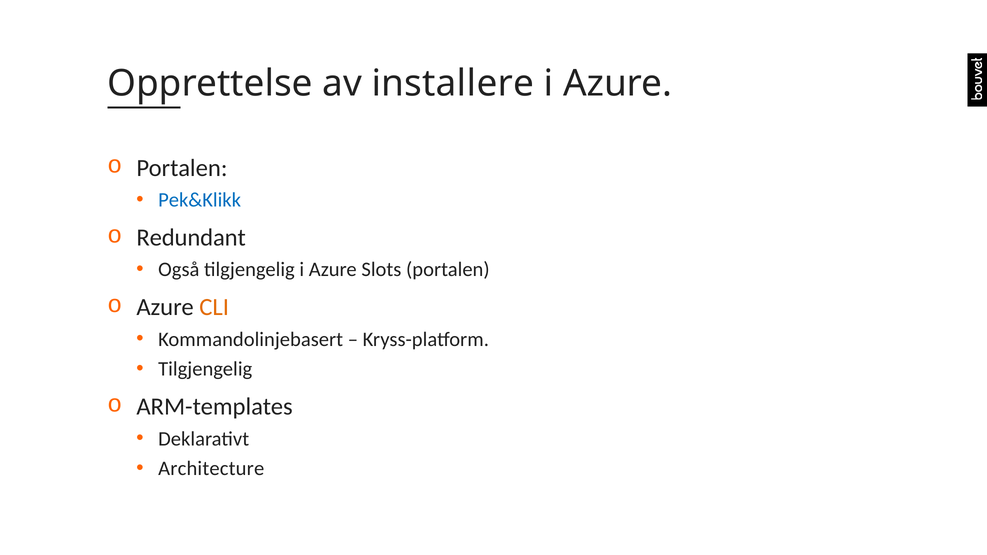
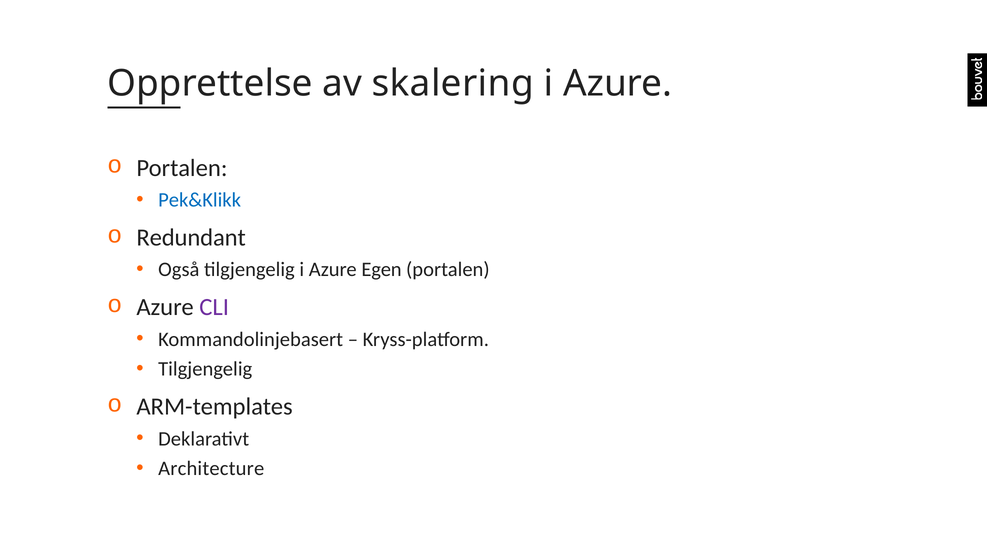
installere: installere -> skalering
Slots: Slots -> Egen
CLI colour: orange -> purple
